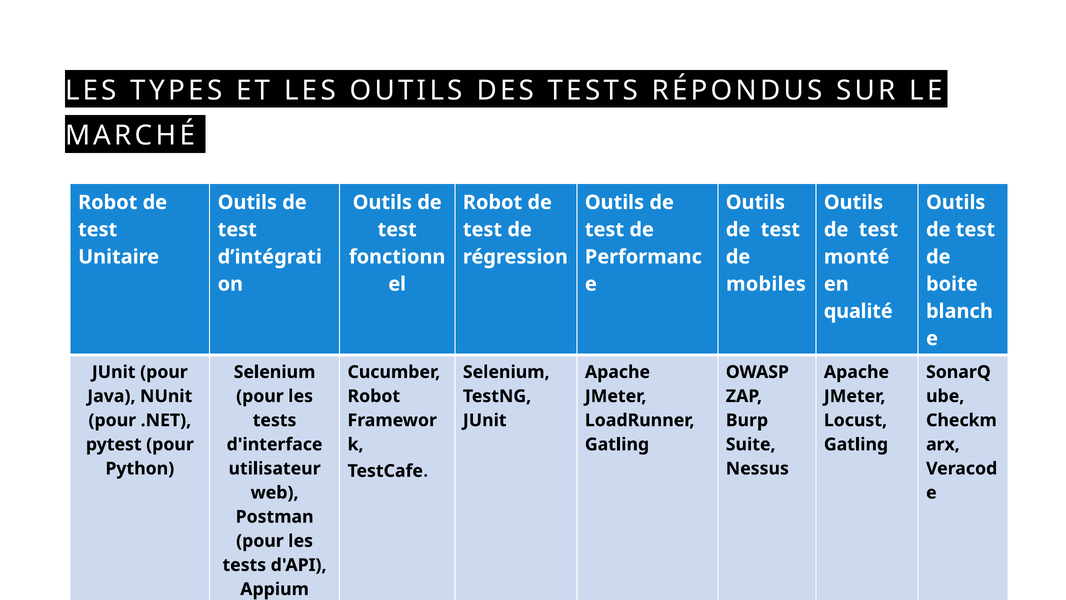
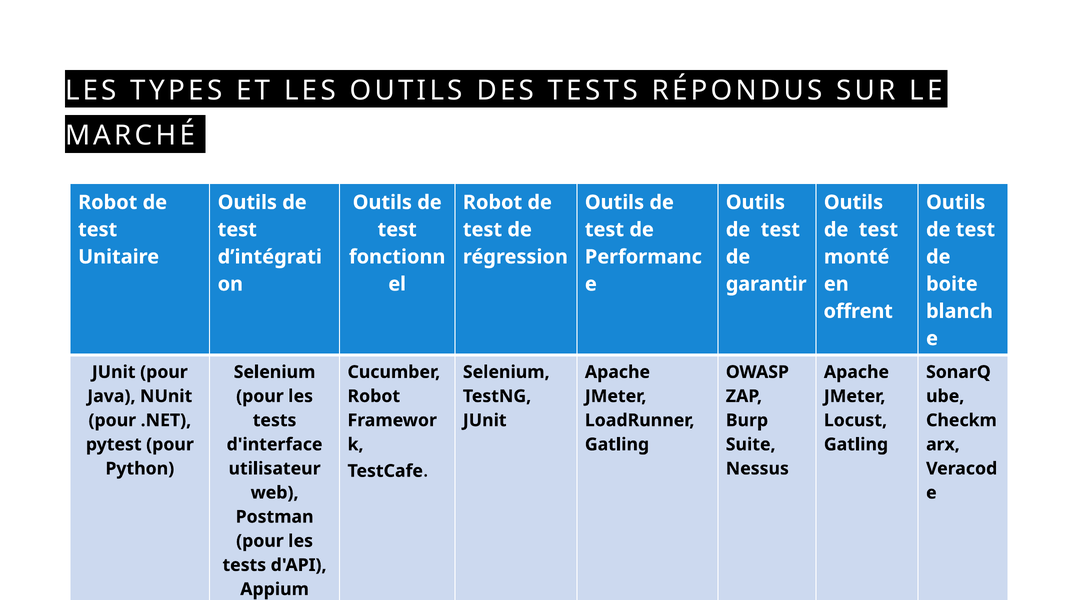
mobiles at (766, 284): mobiles -> garantir
qualité: qualité -> offrent
